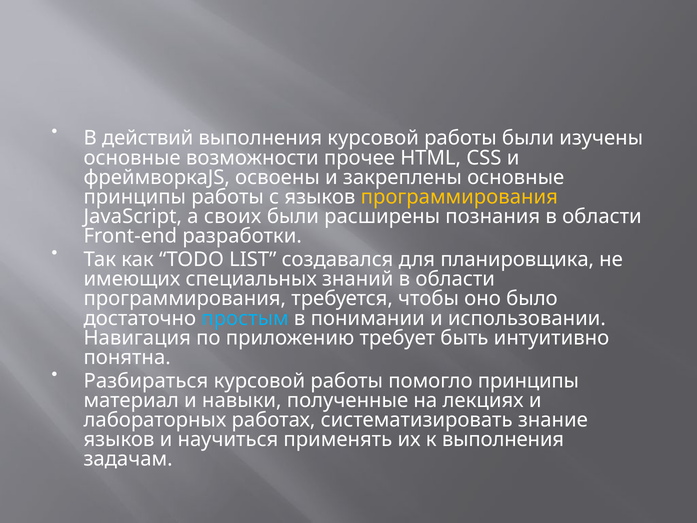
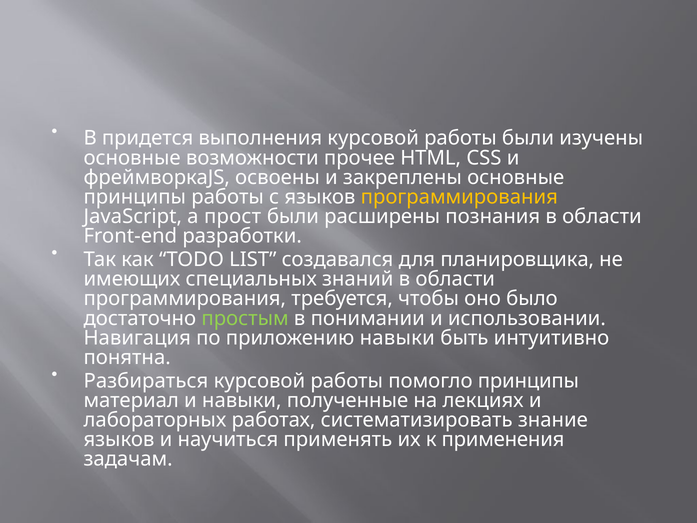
действий: действий -> придется
своих: своих -> прост
простым colour: light blue -> light green
приложению требует: требует -> навыки
к выполнения: выполнения -> применения
